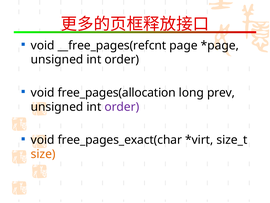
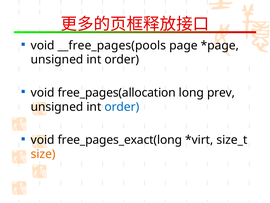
__free_pages(refcnt: __free_pages(refcnt -> __free_pages(pools
order at (122, 107) colour: purple -> blue
free_pages_exact(char: free_pages_exact(char -> free_pages_exact(long
